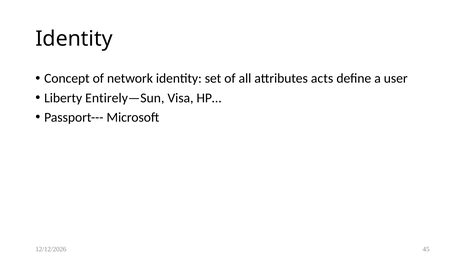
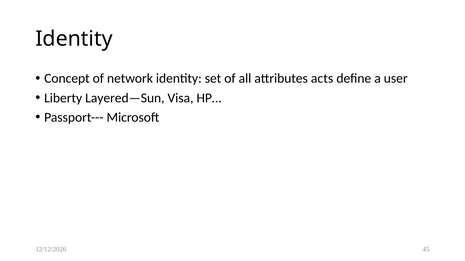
Entirely—Sun: Entirely—Sun -> Layered—Sun
